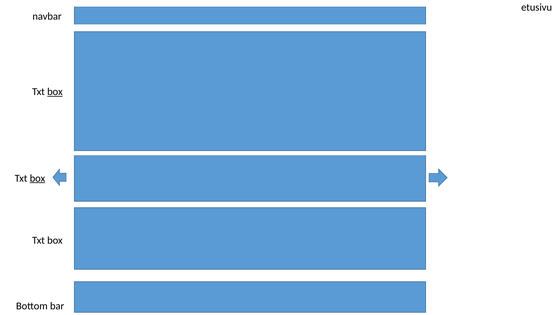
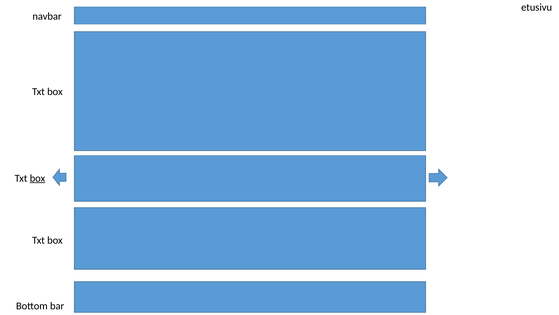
box at (55, 92) underline: present -> none
